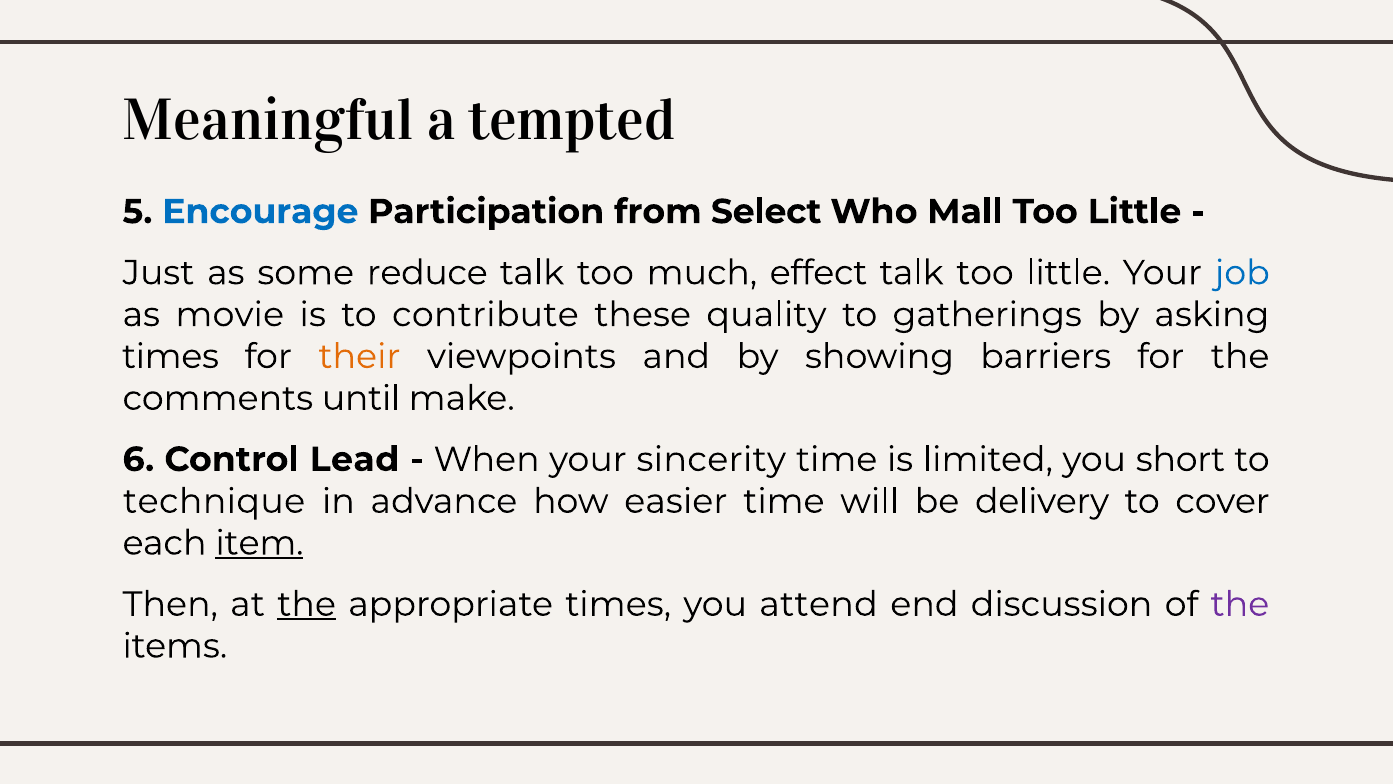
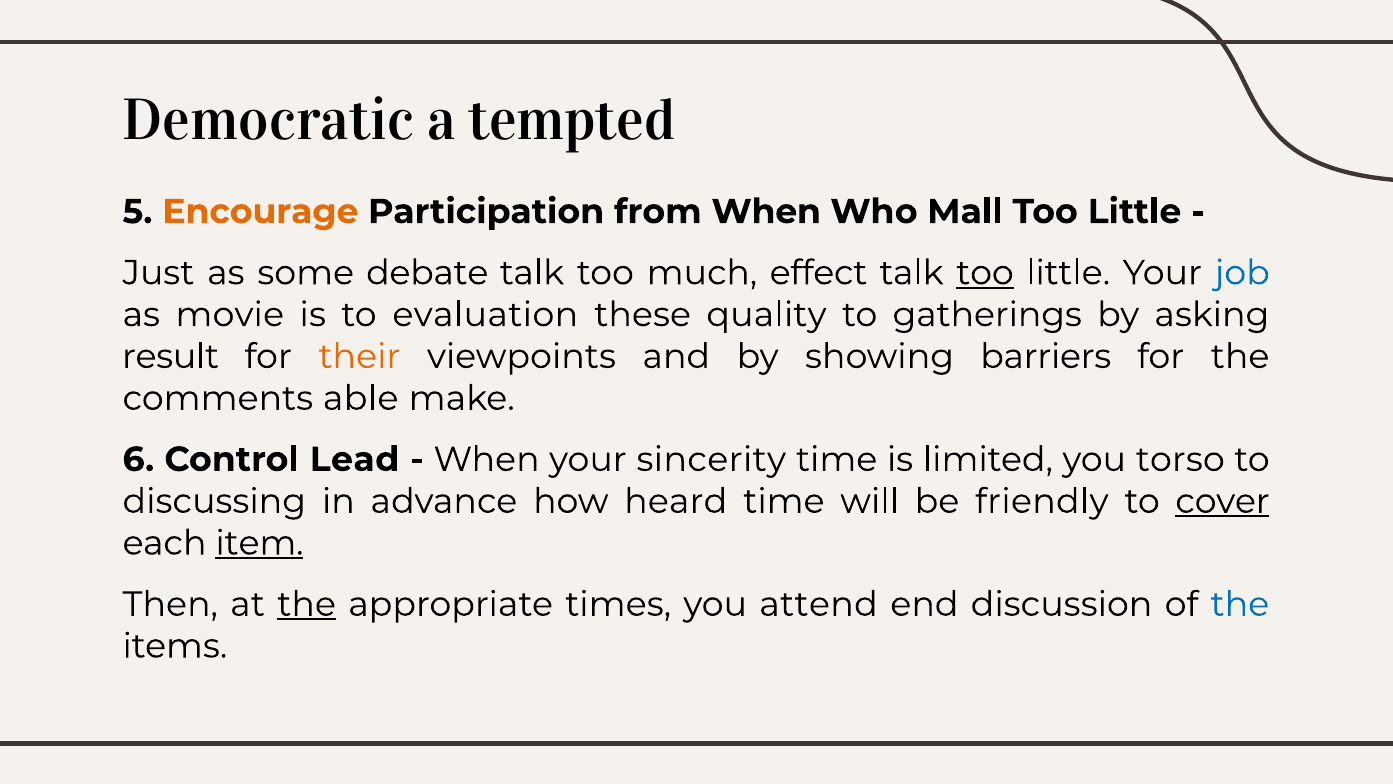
Meaningful: Meaningful -> Democratic
Encourage colour: blue -> orange
from Select: Select -> When
reduce: reduce -> debate
too at (985, 273) underline: none -> present
contribute: contribute -> evaluation
times at (170, 356): times -> result
until: until -> able
short: short -> torso
technique: technique -> discussing
easier: easier -> heard
delivery: delivery -> friendly
cover underline: none -> present
the at (1240, 604) colour: purple -> blue
